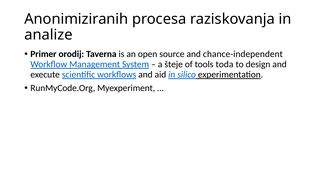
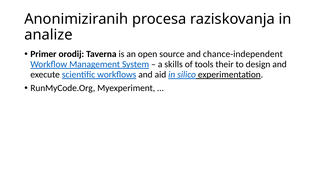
šteje: šteje -> skills
toda: toda -> their
